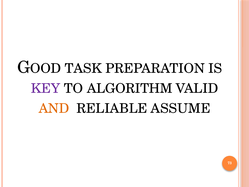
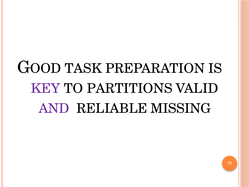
ALGORITHM: ALGORITHM -> PARTITIONS
AND colour: orange -> purple
ASSUME: ASSUME -> MISSING
